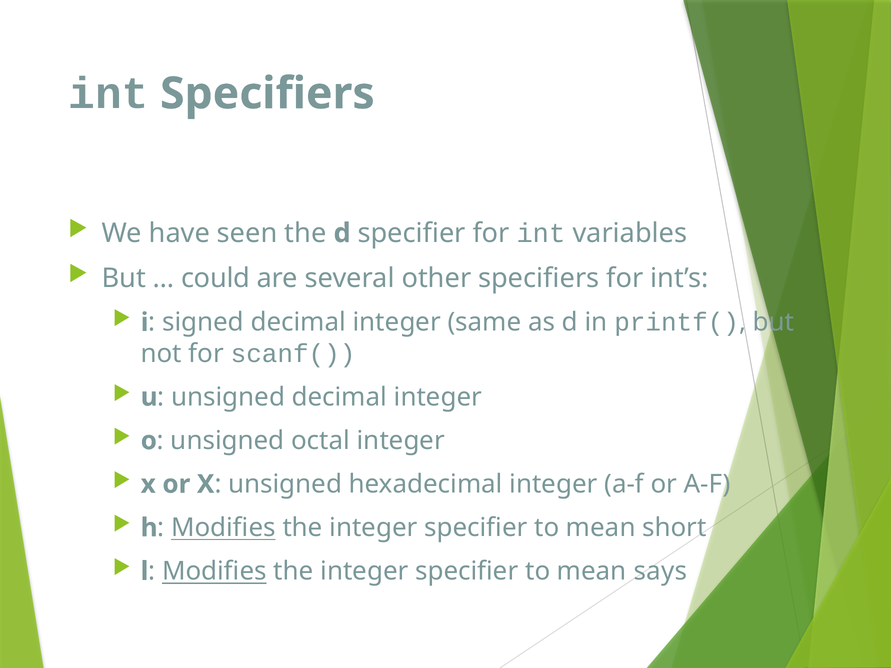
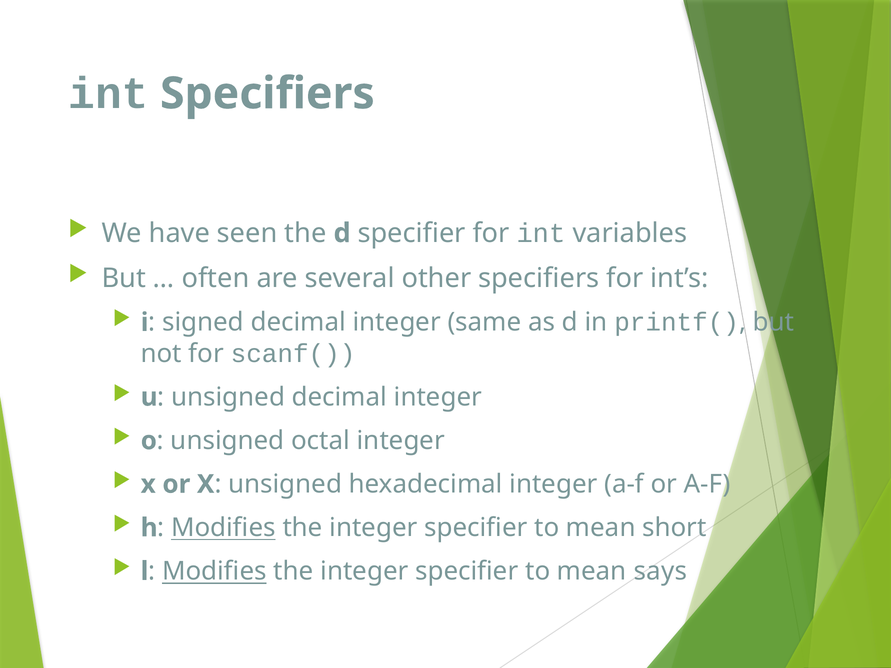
could: could -> often
